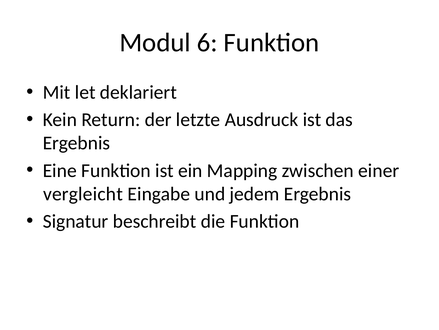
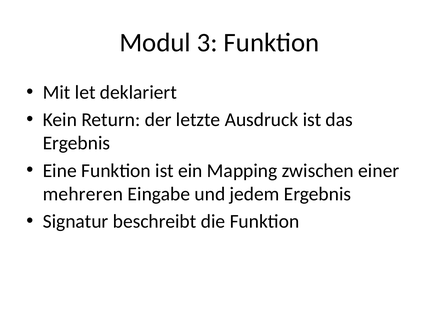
6: 6 -> 3
vergleicht: vergleicht -> mehreren
